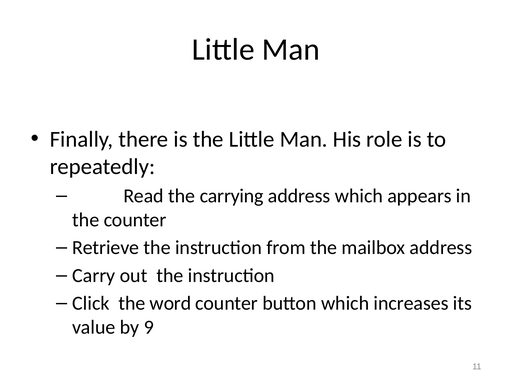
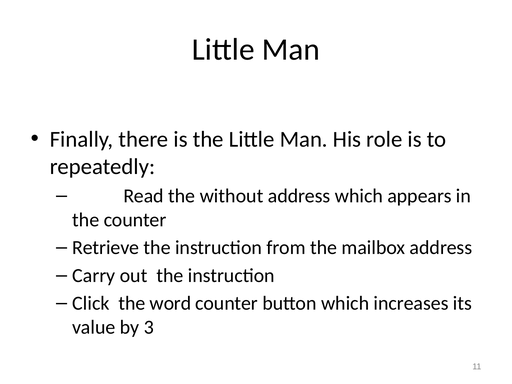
carrying: carrying -> without
9: 9 -> 3
